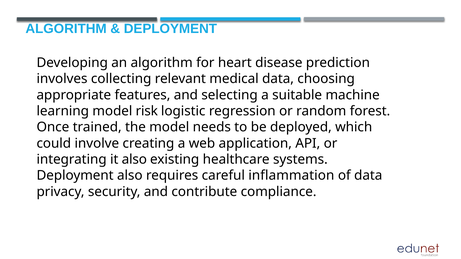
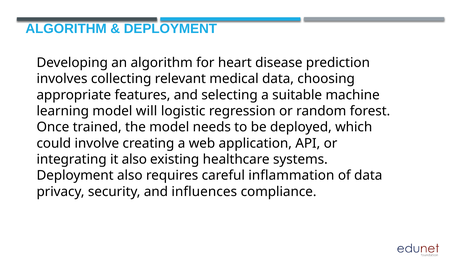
risk: risk -> will
contribute: contribute -> influences
